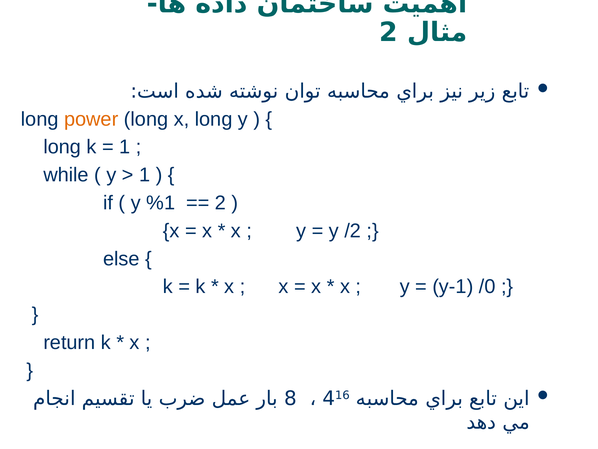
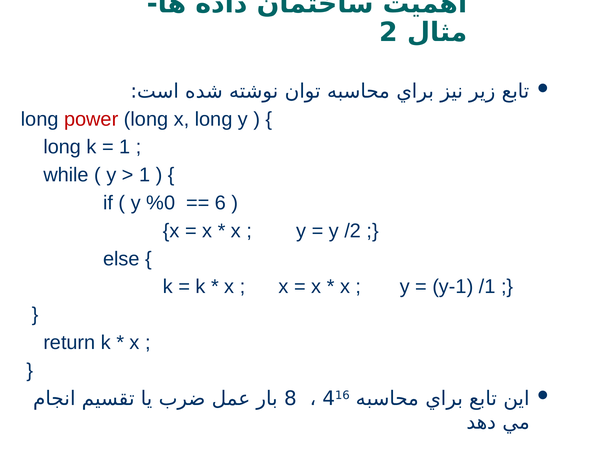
power colour: orange -> red
%1: %1 -> %0
2 at (220, 203): 2 -> 6
/0: /0 -> /1
